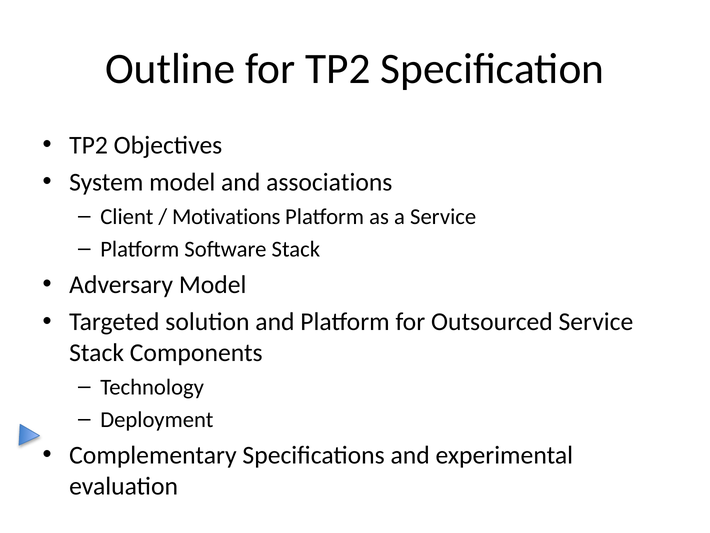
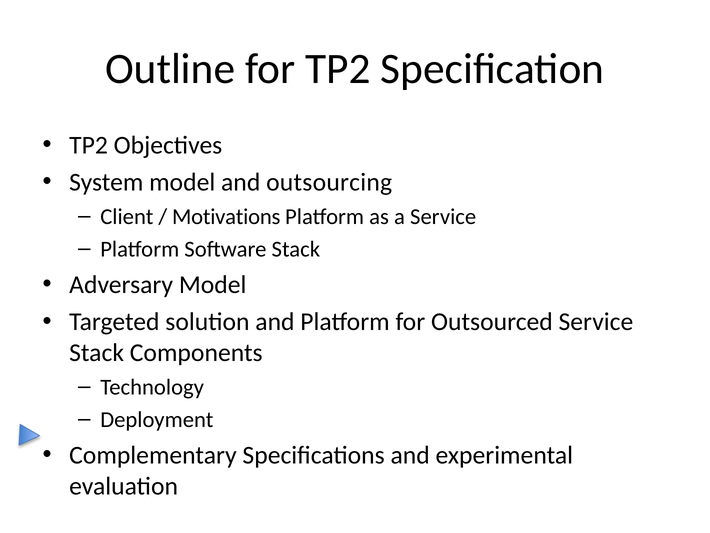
associations: associations -> outsourcing
